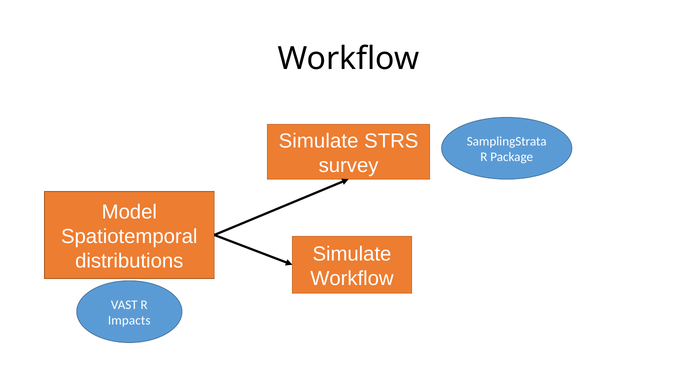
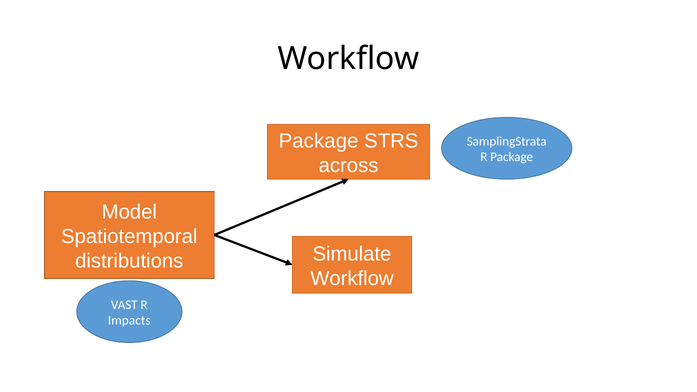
Simulate at (319, 141): Simulate -> Package
survey: survey -> across
